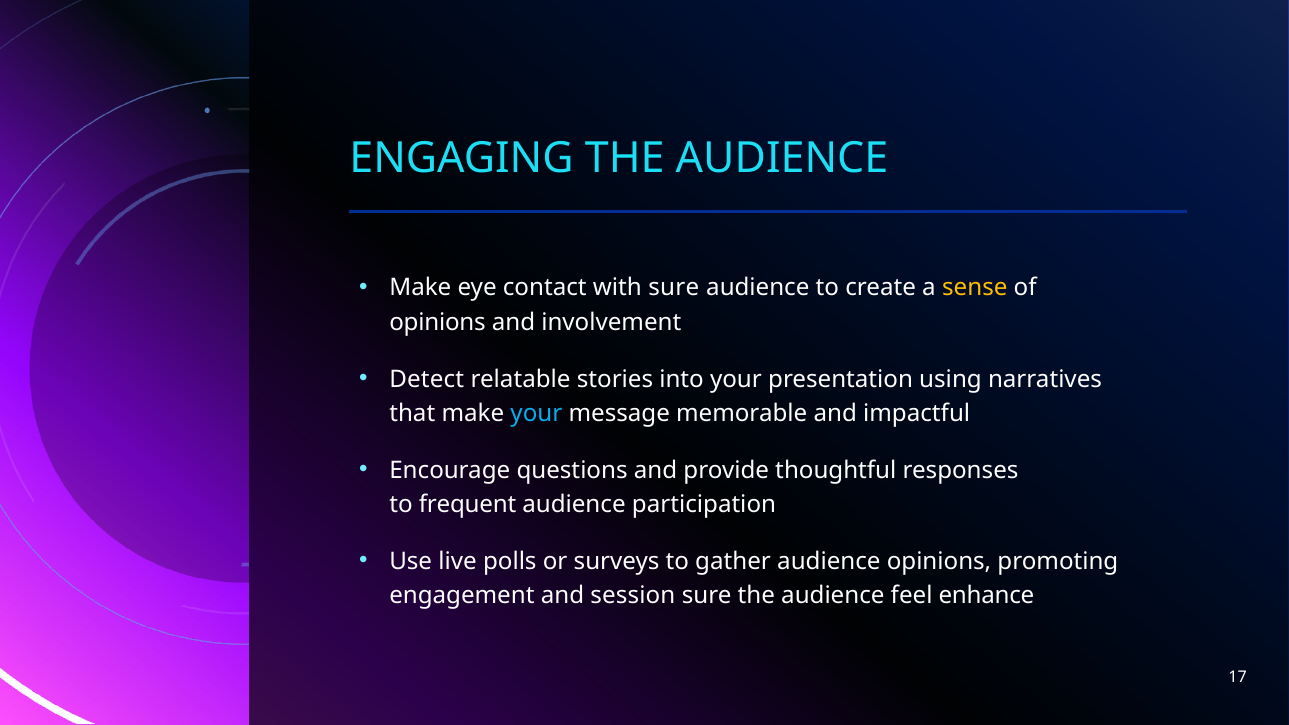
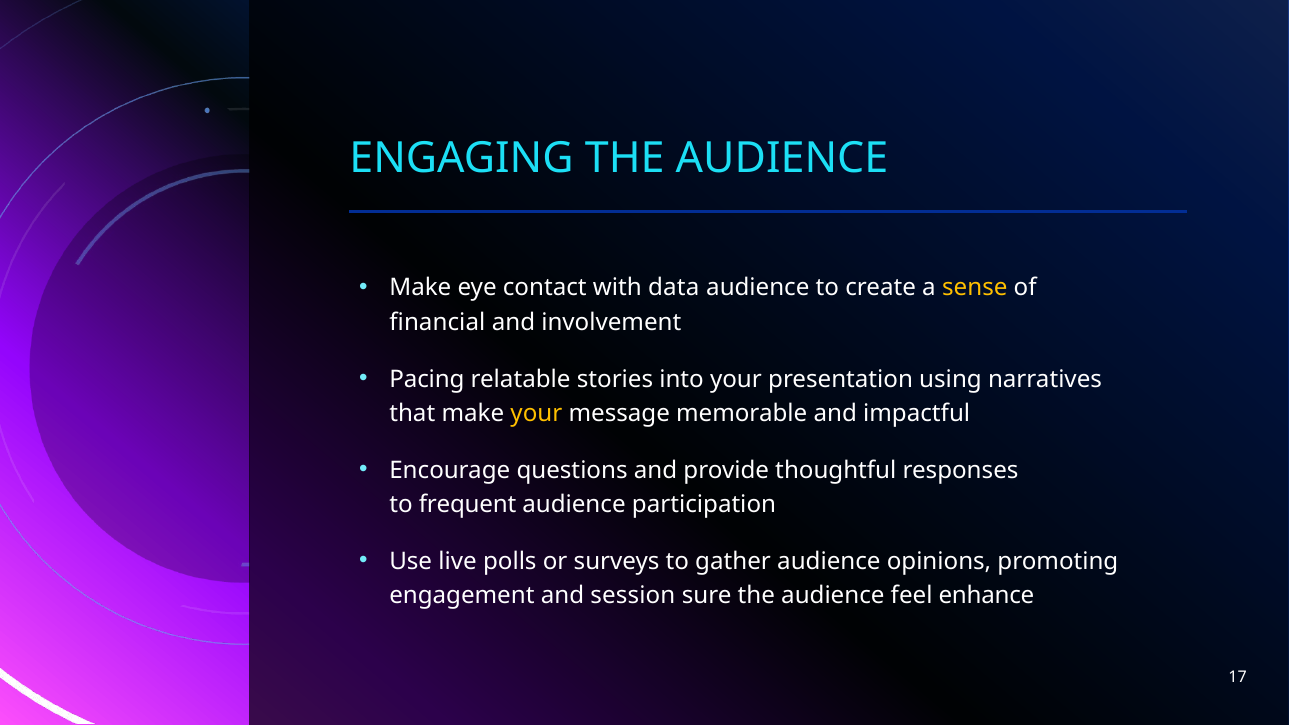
with sure: sure -> data
opinions at (438, 323): opinions -> financial
Detect: Detect -> Pacing
your at (536, 414) colour: light blue -> yellow
